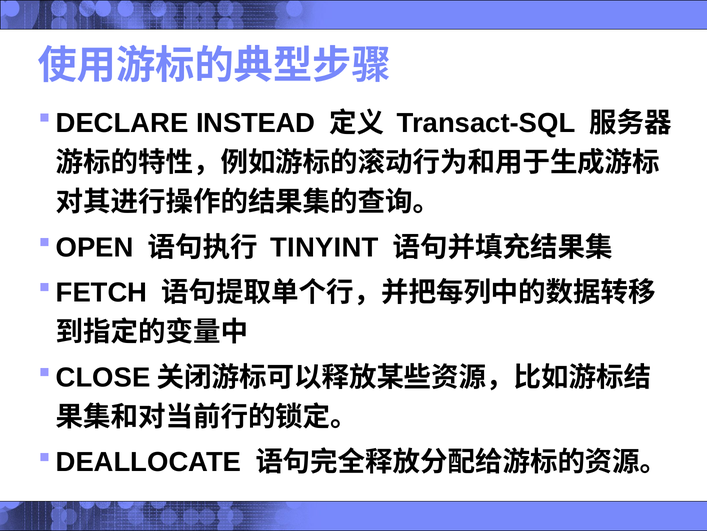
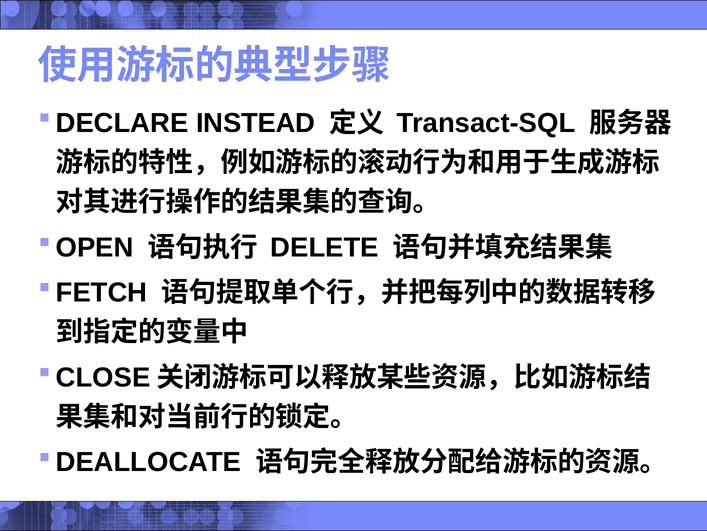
TINYINT: TINYINT -> DELETE
